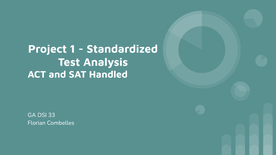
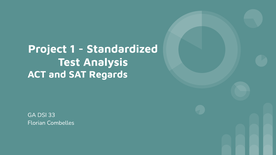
Handled: Handled -> Regards
